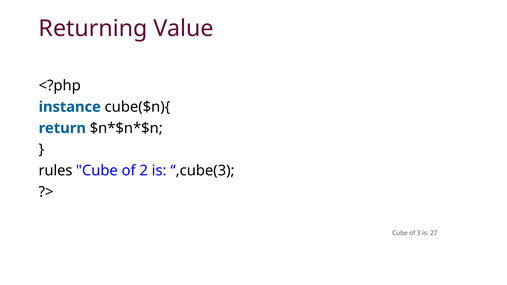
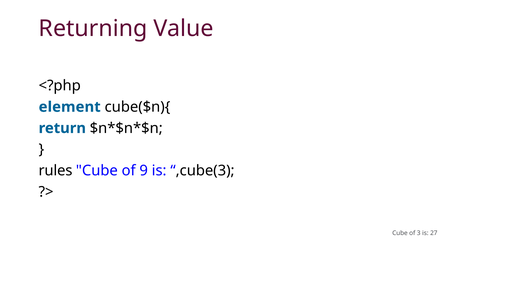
instance: instance -> element
2: 2 -> 9
